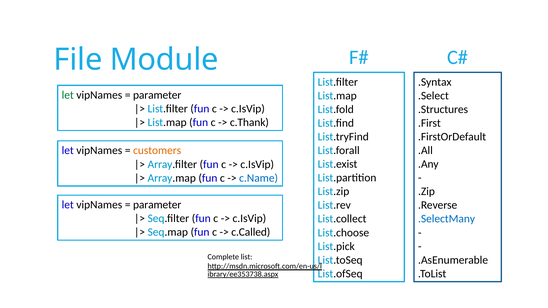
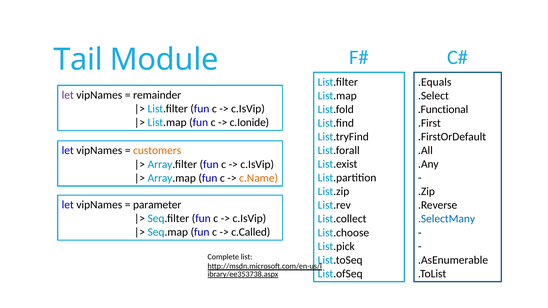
File: File -> Tail
.Syntax: .Syntax -> .Equals
let at (68, 95) colour: green -> purple
parameter at (157, 95): parameter -> remainder
.Structures: .Structures -> .Functional
c.Thank: c.Thank -> c.Ionide
c.Name colour: blue -> orange
